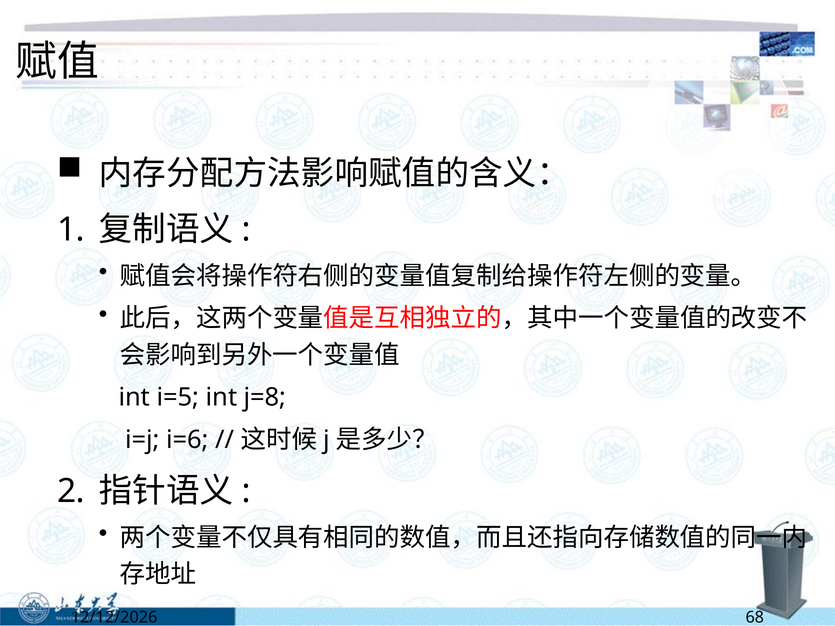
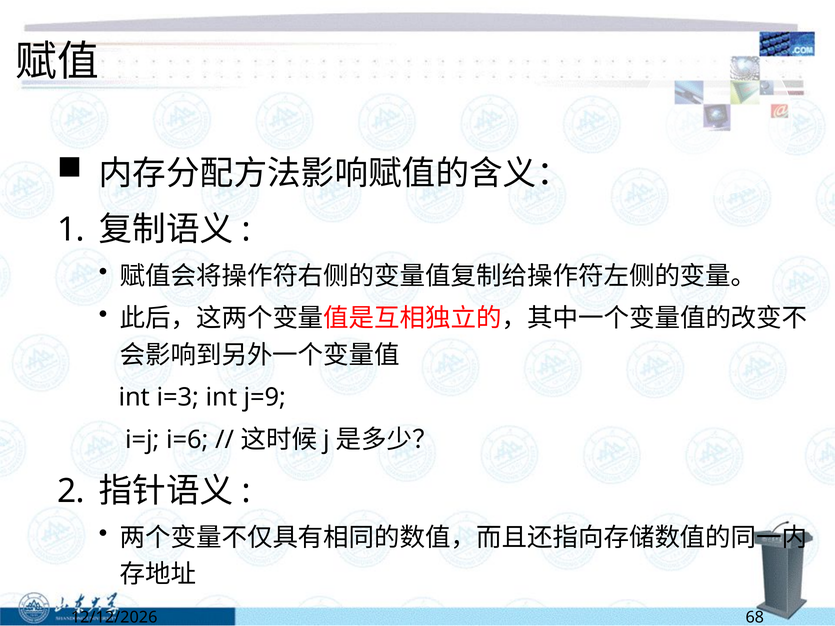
i=5: i=5 -> i=3
j=8: j=8 -> j=9
